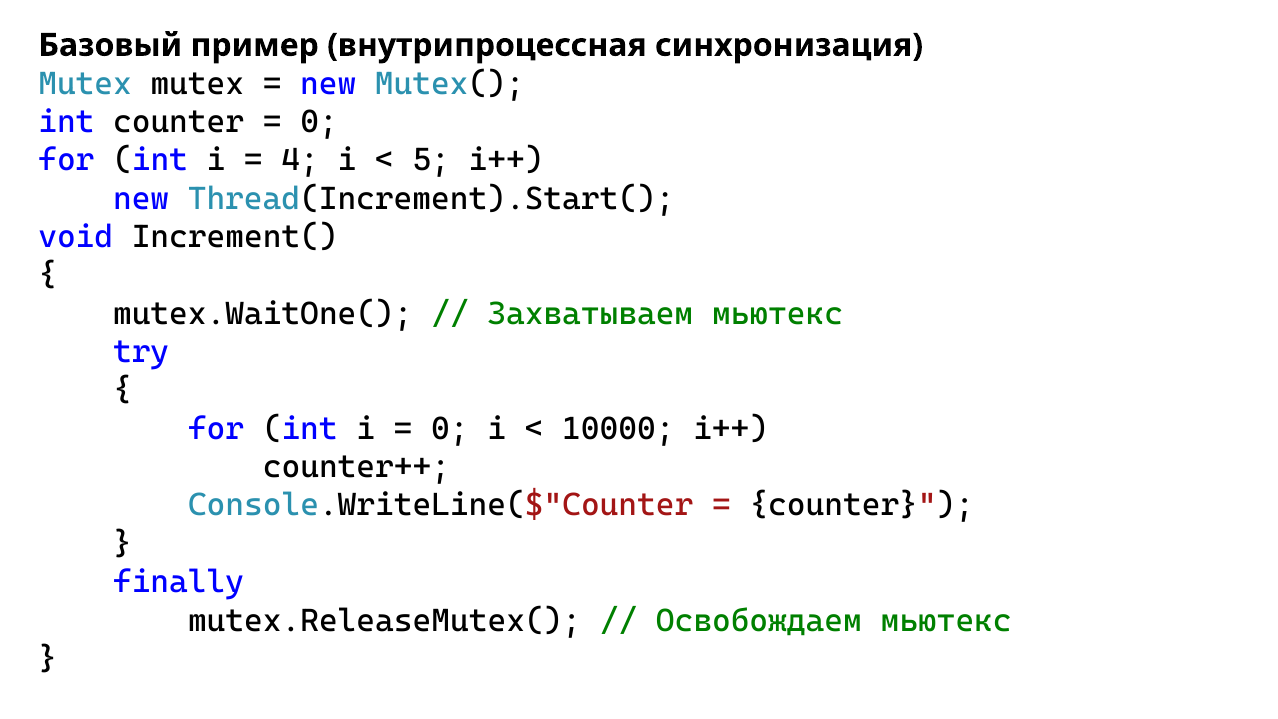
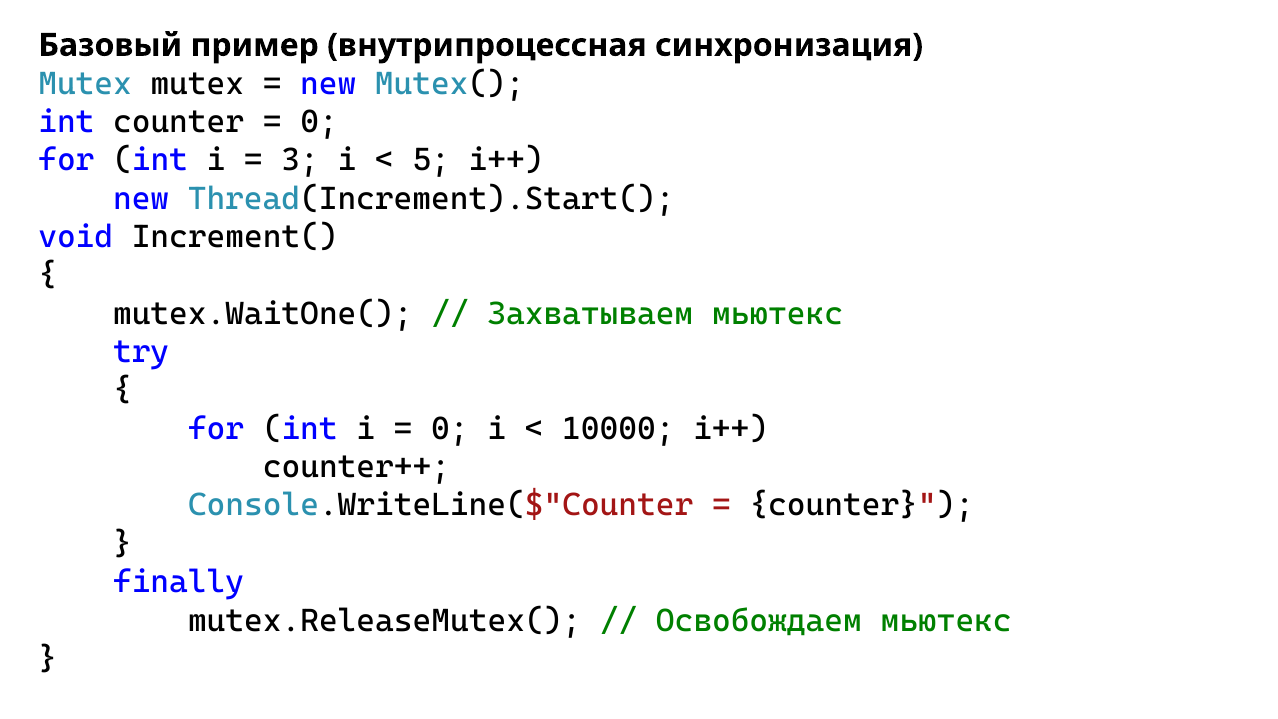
4: 4 -> 3
